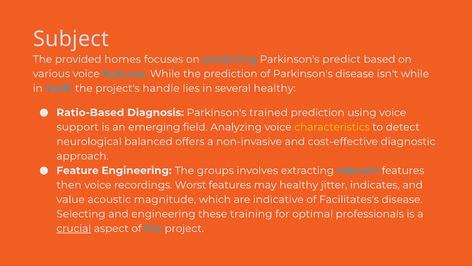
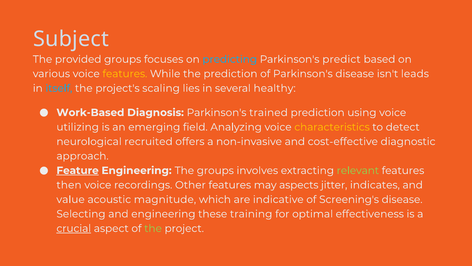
provided homes: homes -> groups
features at (125, 74) colour: light blue -> yellow
isn't while: while -> leads
handle: handle -> scaling
Ratio-Based: Ratio-Based -> Work-Based
support: support -> utilizing
balanced: balanced -> recruited
Feature underline: none -> present
relevant colour: light blue -> light green
Worst: Worst -> Other
may healthy: healthy -> aspects
Facilitates's: Facilitates's -> Screening's
professionals: professionals -> effectiveness
the at (153, 228) colour: light blue -> light green
